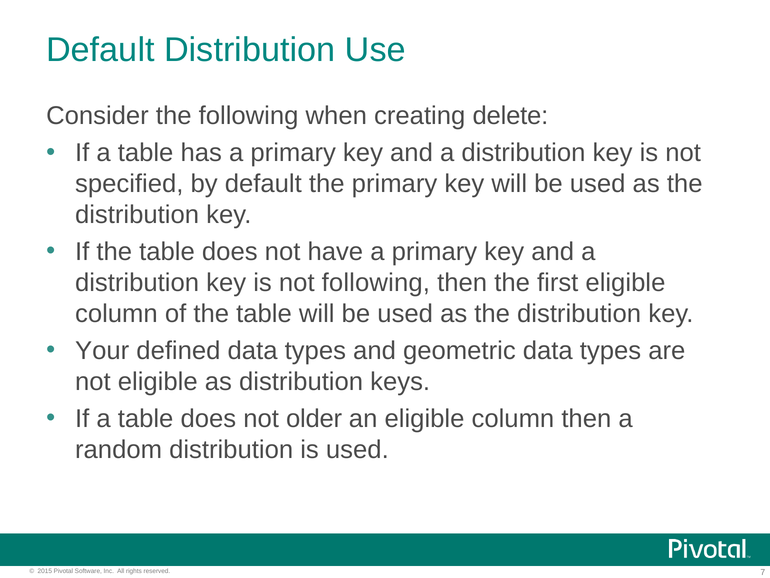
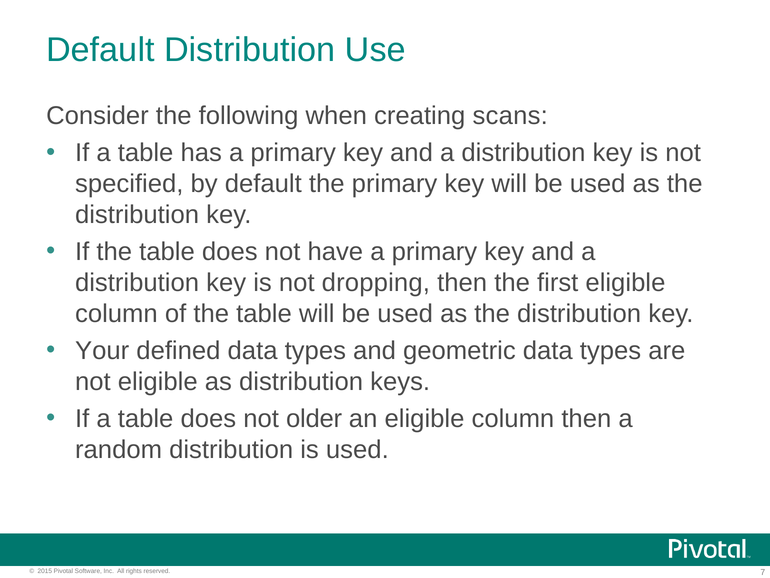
delete: delete -> scans
not following: following -> dropping
